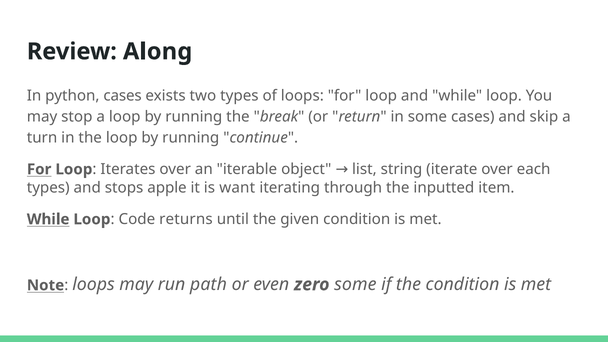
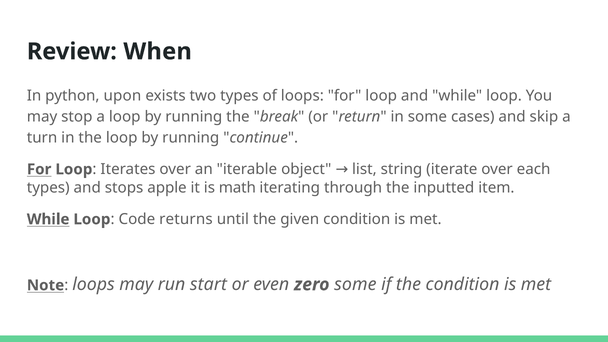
Along: Along -> When
python cases: cases -> upon
want: want -> math
path: path -> start
